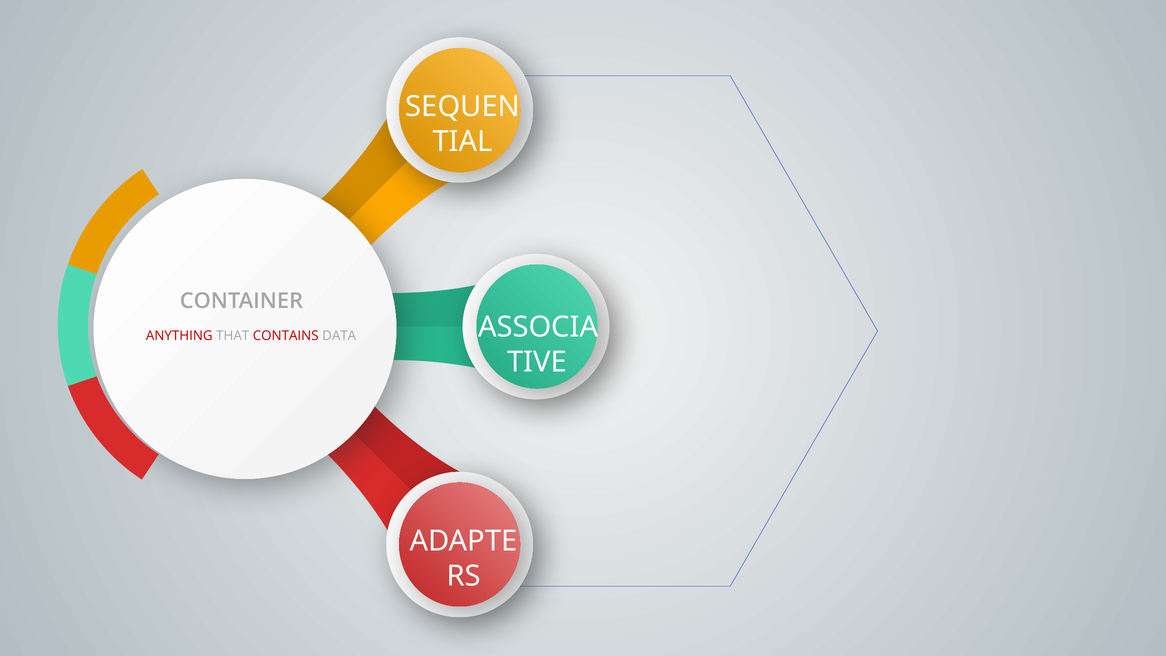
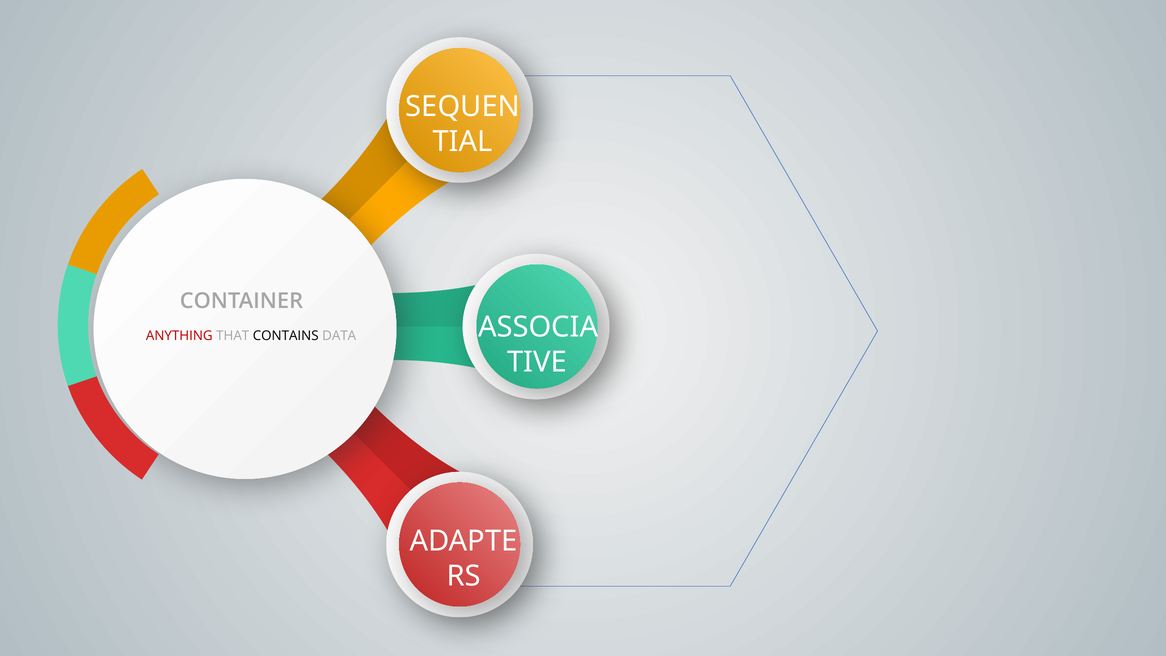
CONTAINS colour: red -> black
